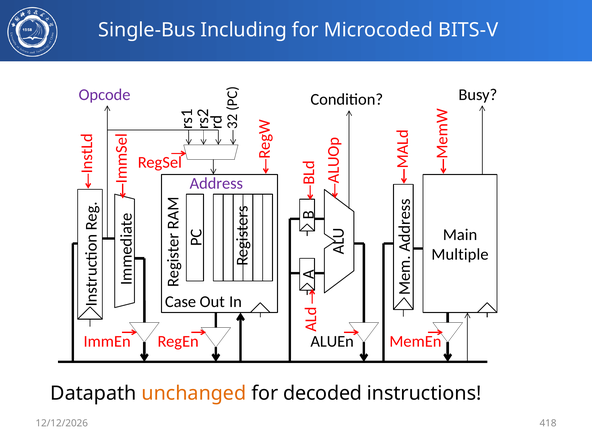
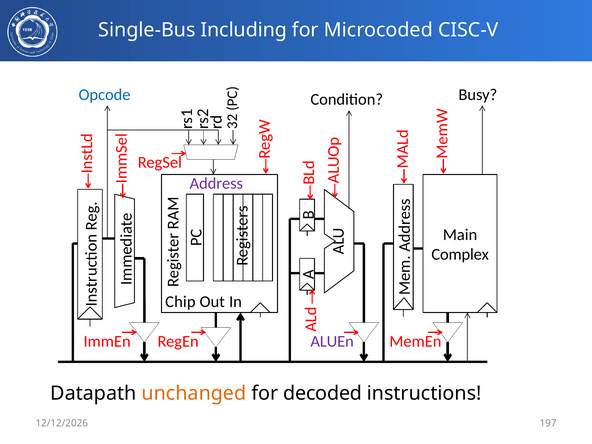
BITS-V: BITS-V -> CISC-V
Opcode colour: purple -> blue
Multiple: Multiple -> Complex
Case: Case -> Chip
ALUEn colour: black -> purple
418: 418 -> 197
